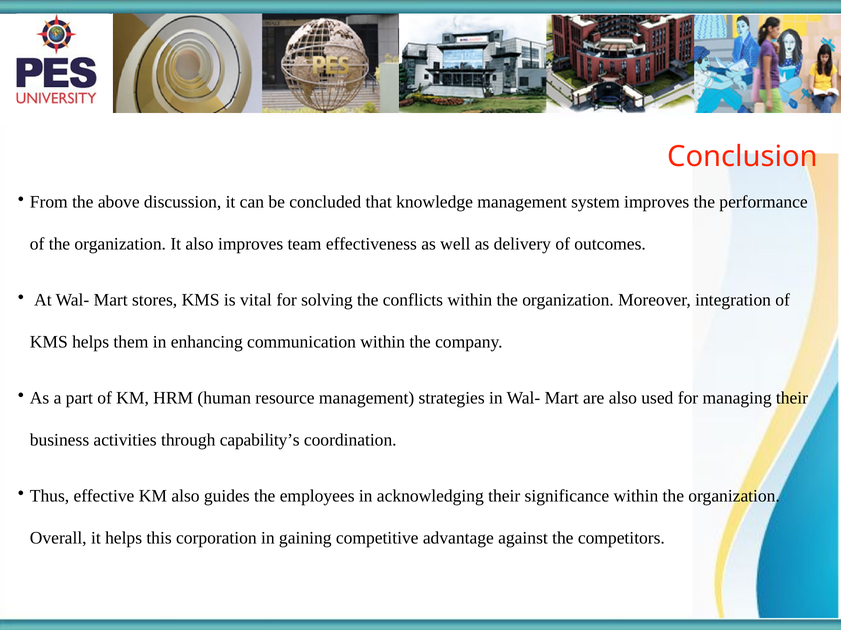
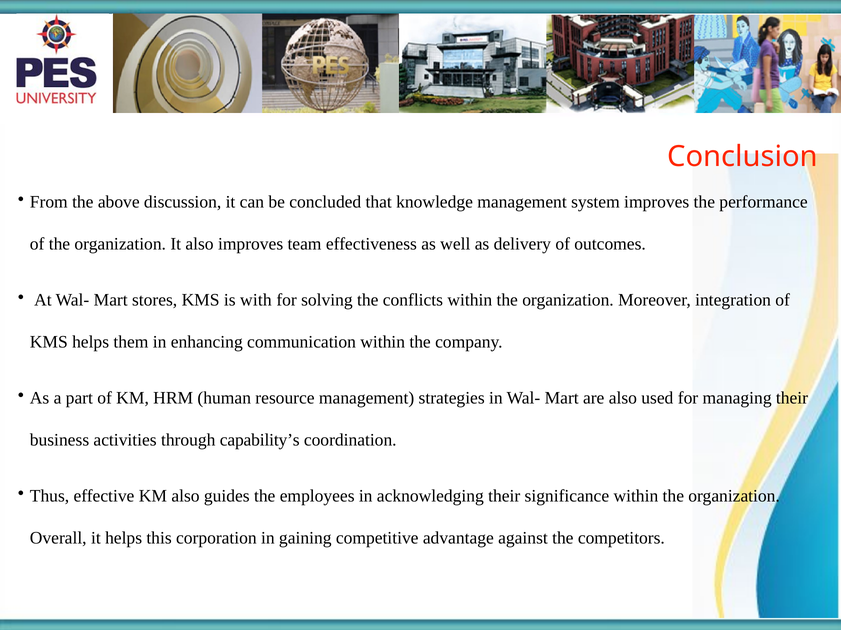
vital: vital -> with
